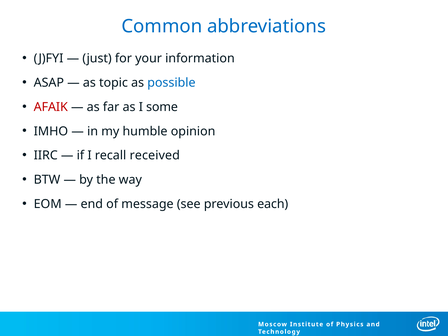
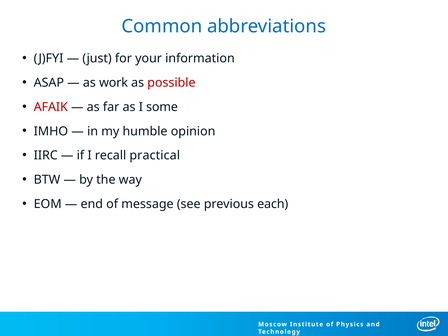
topic: topic -> work
possible colour: blue -> red
received: received -> practical
